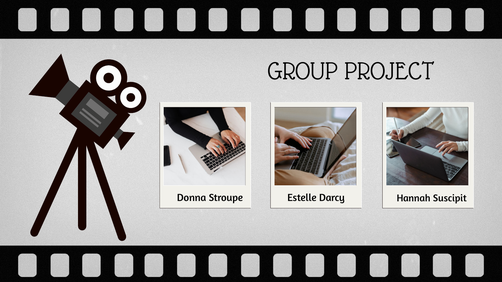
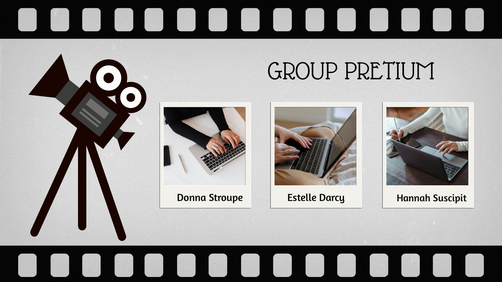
PROJECT: PROJECT -> PRETIUM
